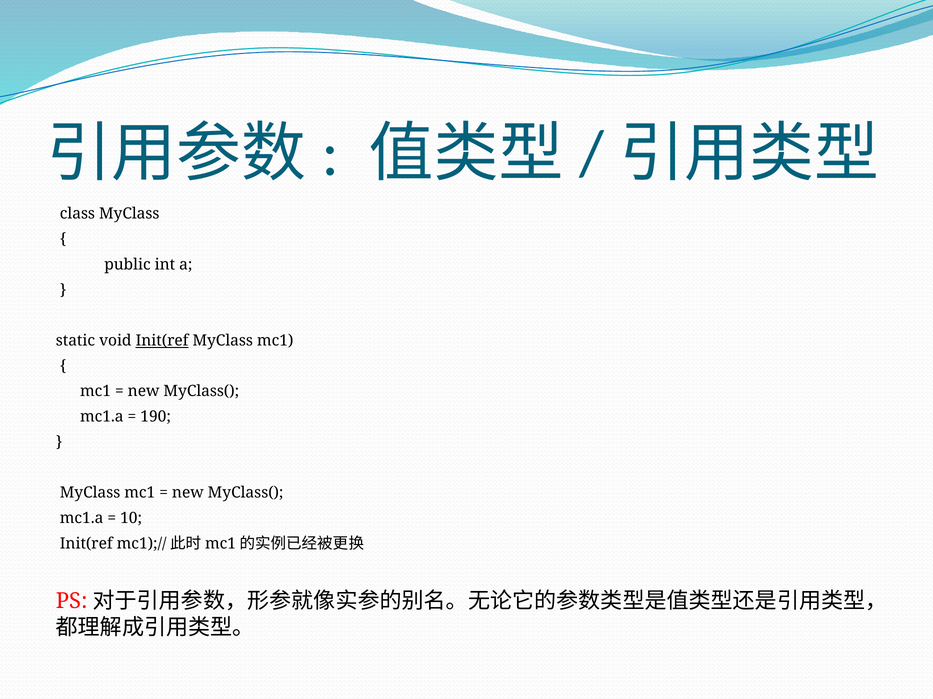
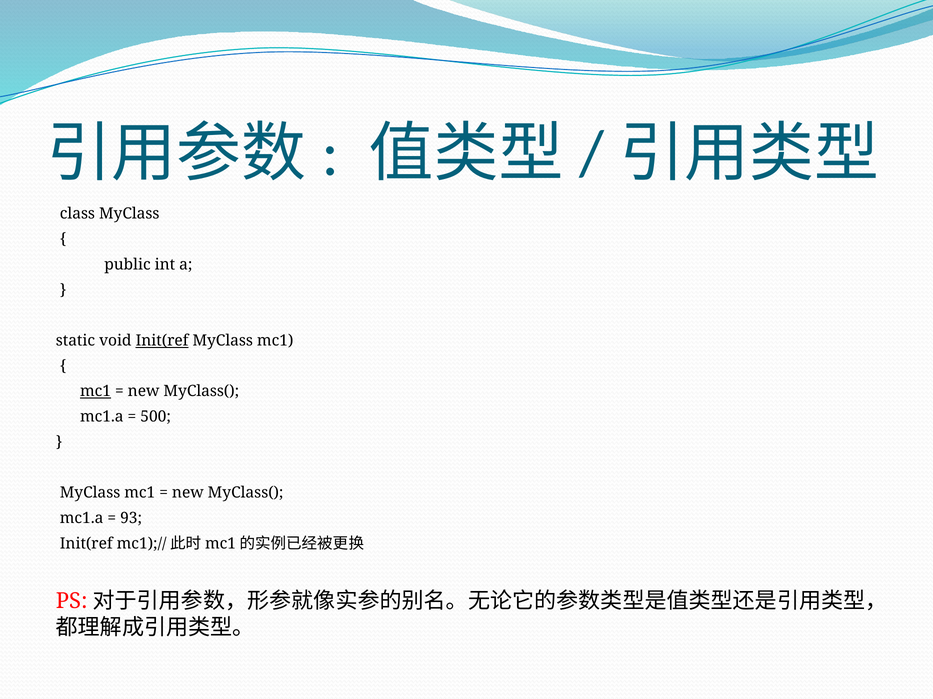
mc1 at (96, 392) underline: none -> present
190: 190 -> 500
10: 10 -> 93
